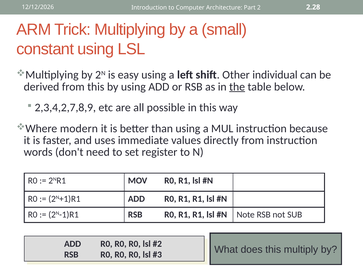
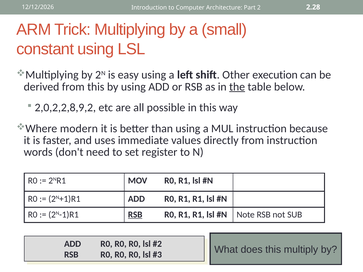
individual: individual -> execution
2,3,4,2,7,8,9: 2,3,4,2,7,8,9 -> 2,0,2,2,8,9,2
RSB at (135, 215) underline: none -> present
